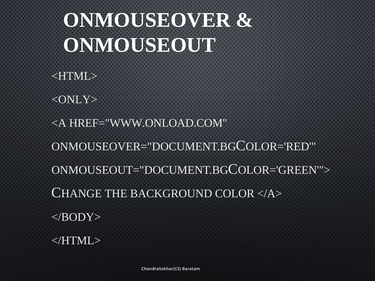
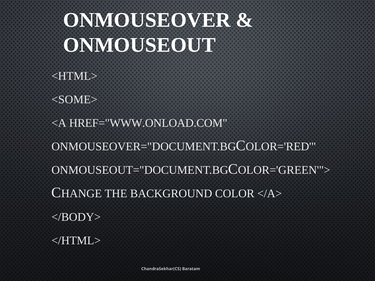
<ONLY>: <ONLY> -> <SOME>
